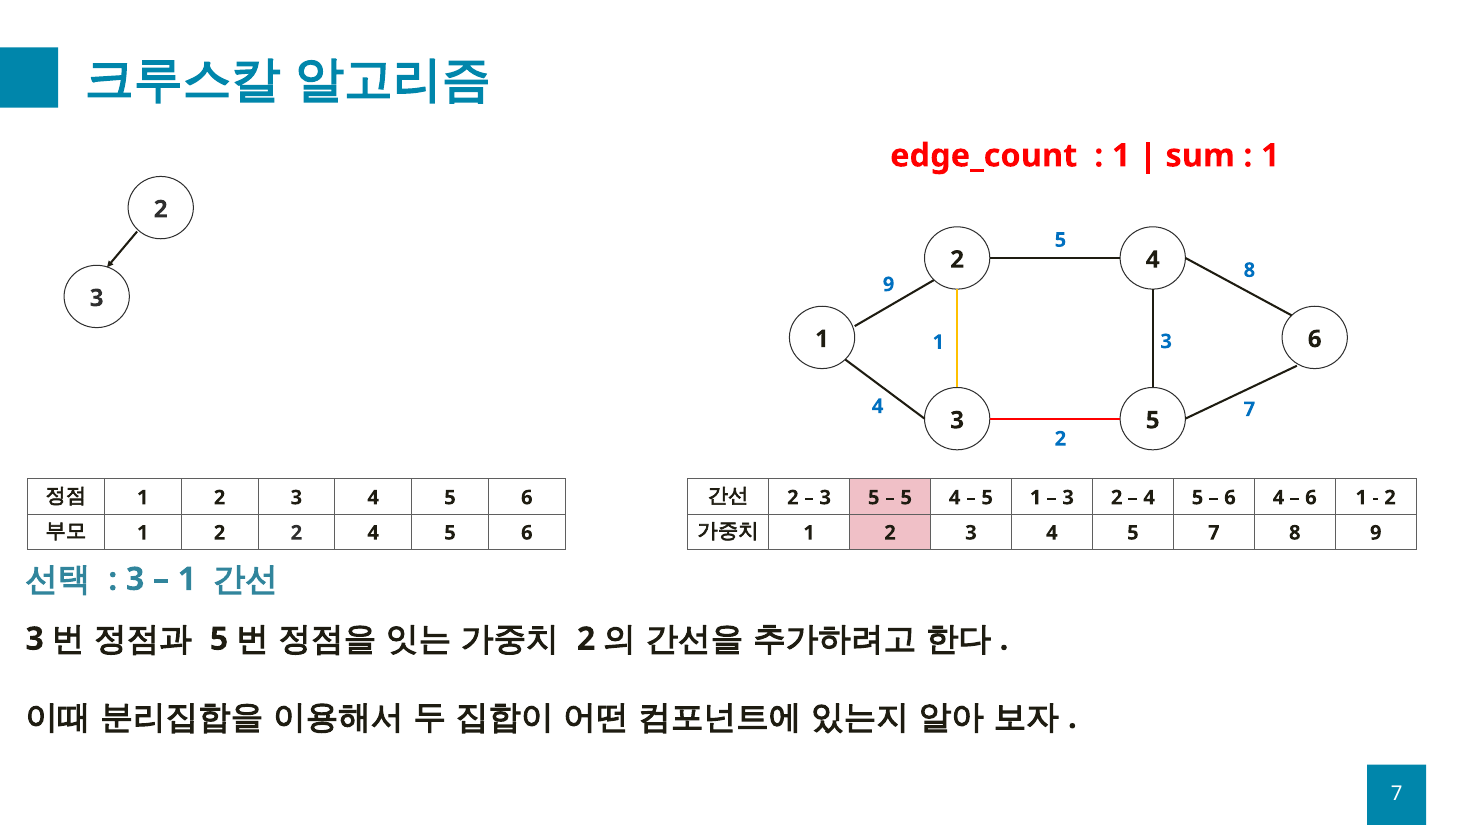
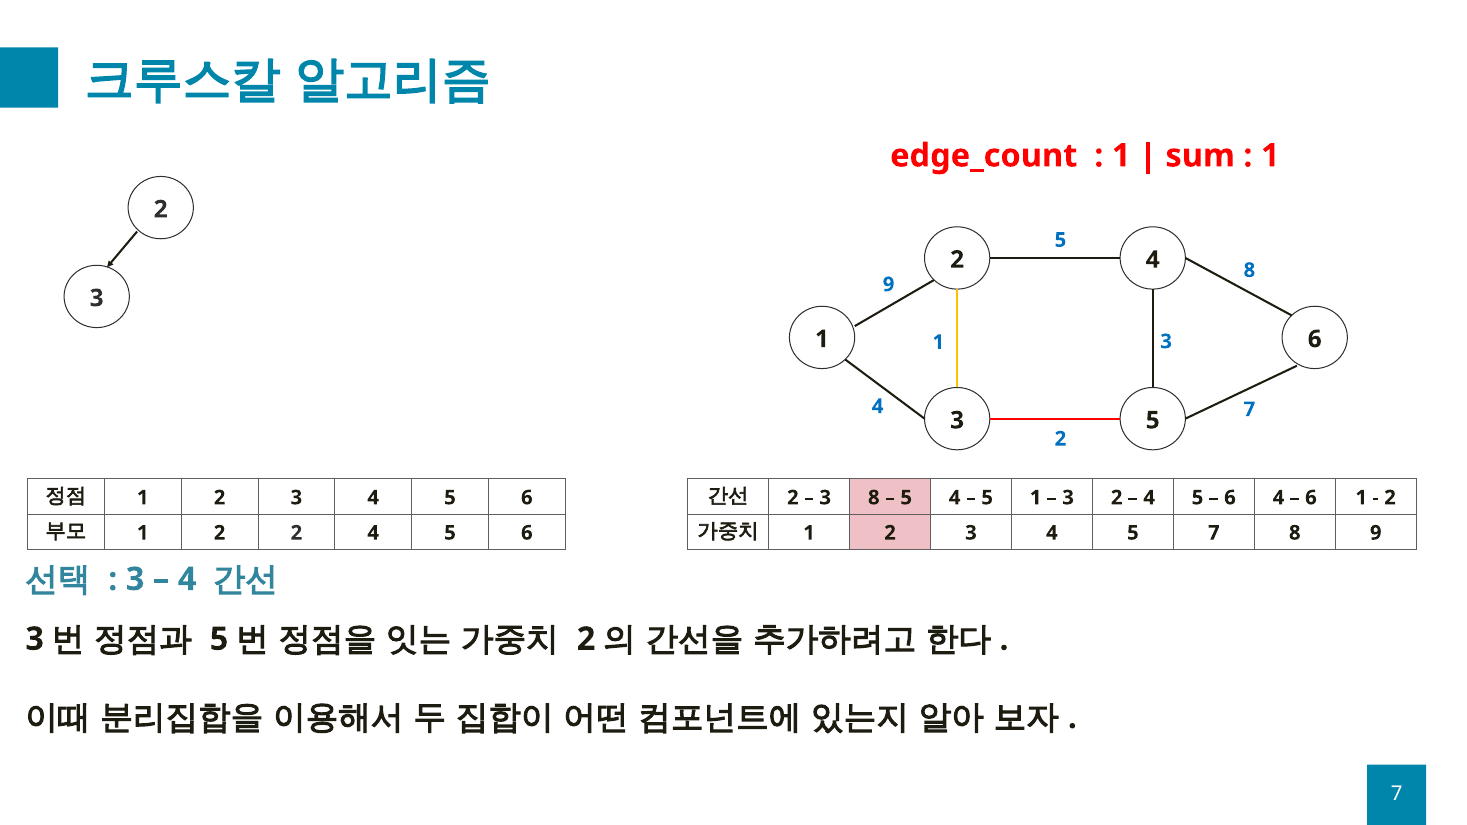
5 at (874, 498): 5 -> 8
1 at (187, 579): 1 -> 4
